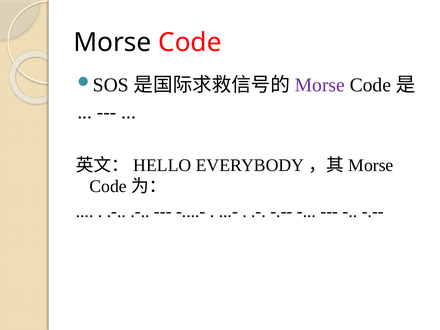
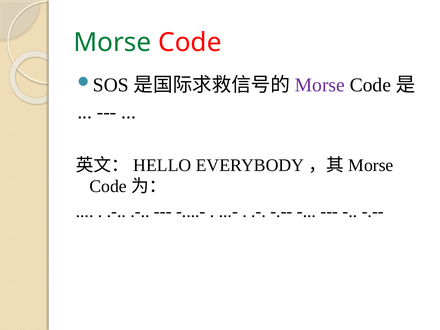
Morse at (112, 43) colour: black -> green
